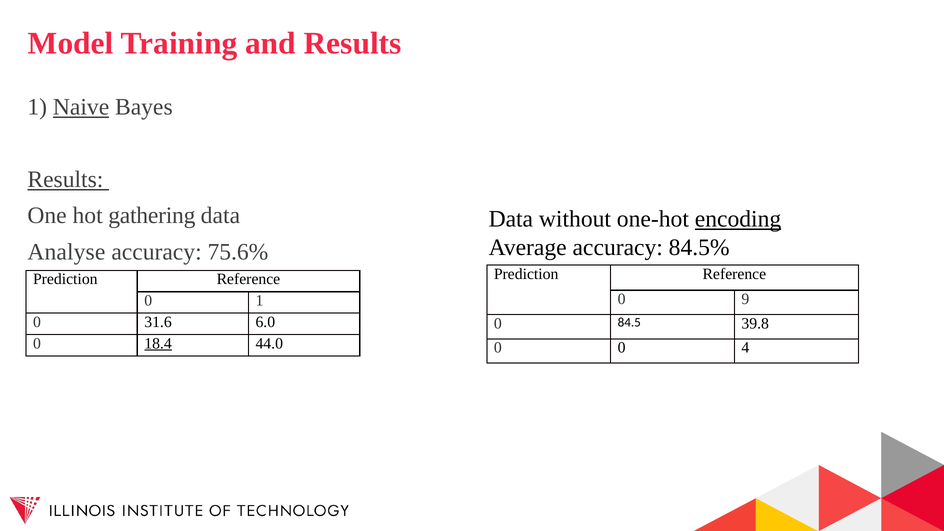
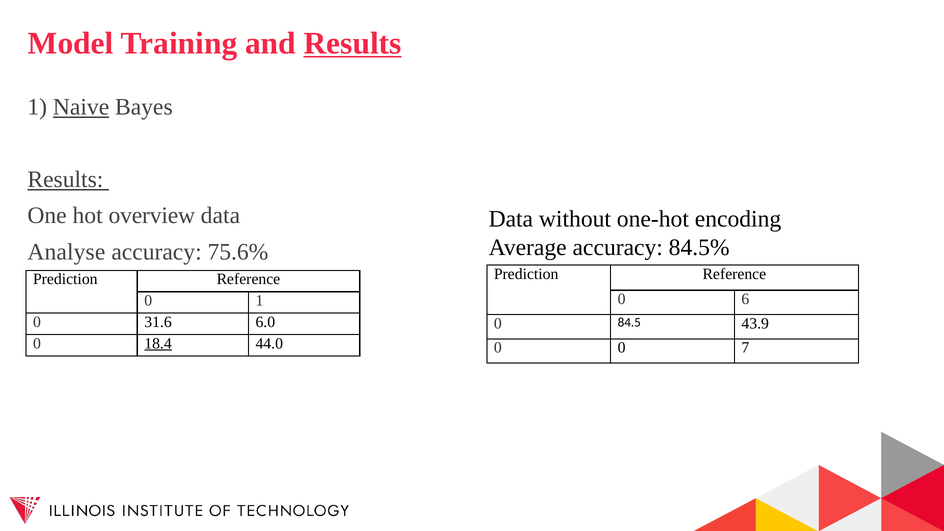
Results at (353, 43) underline: none -> present
gathering: gathering -> overview
encoding underline: present -> none
9: 9 -> 6
39.8: 39.8 -> 43.9
4: 4 -> 7
